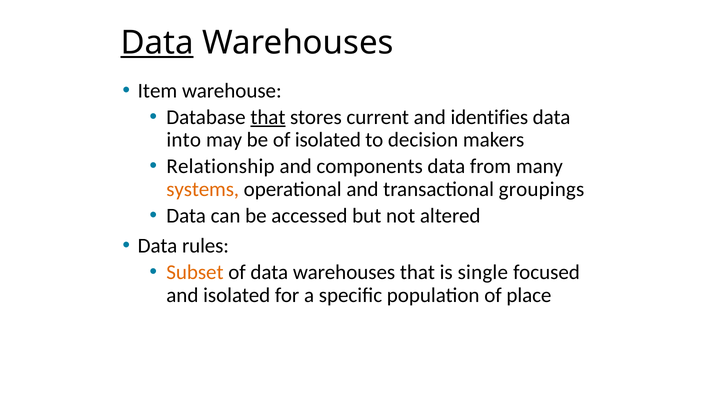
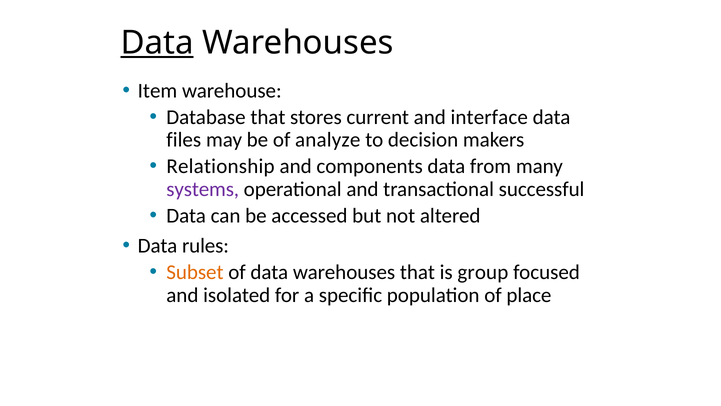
that at (268, 117) underline: present -> none
identifies: identifies -> interface
into: into -> files
of isolated: isolated -> analyze
systems colour: orange -> purple
groupings: groupings -> successful
single: single -> group
